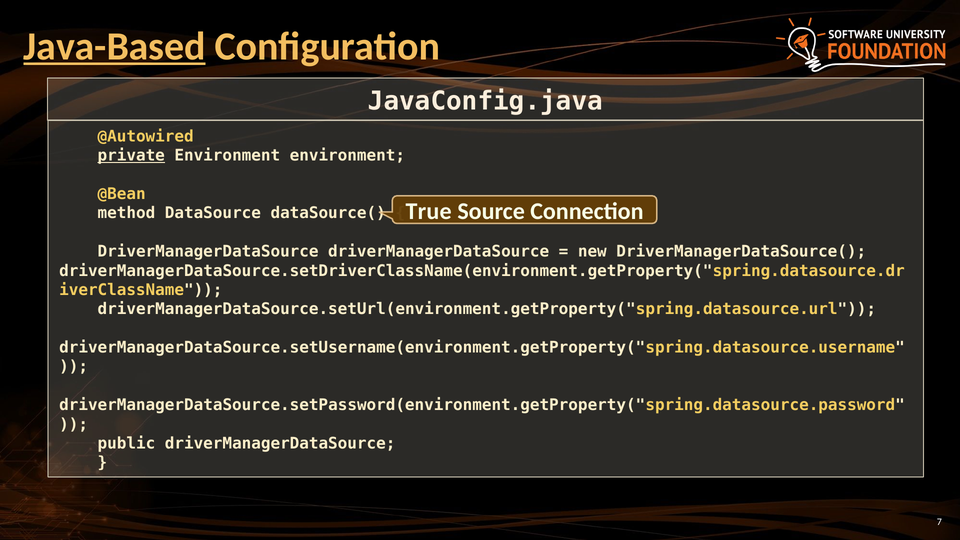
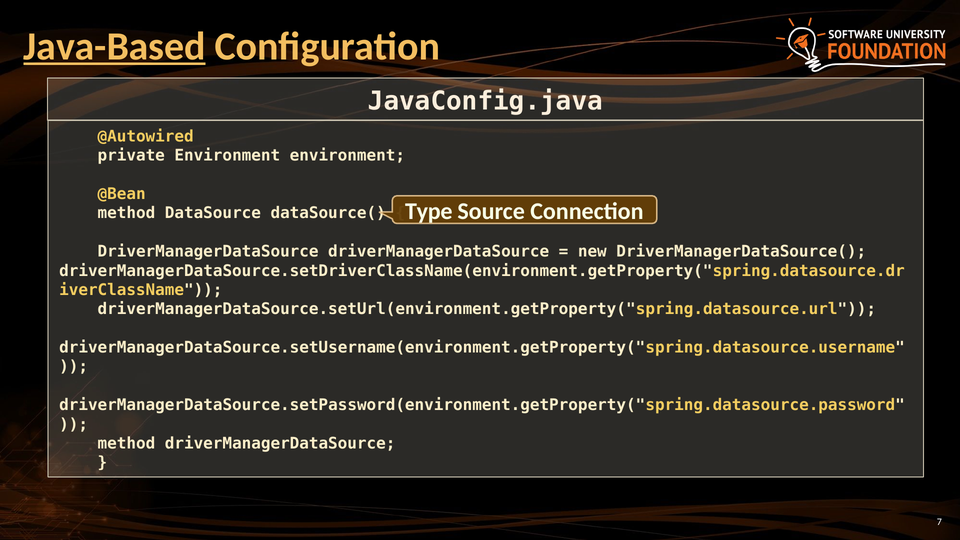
private underline: present -> none
True: True -> Type
public at (126, 444): public -> method
